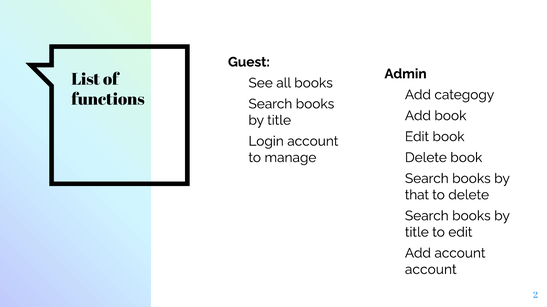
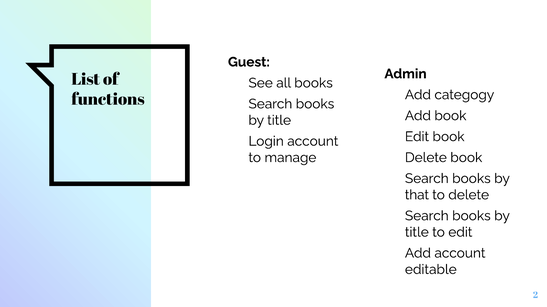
account at (431, 270): account -> editable
